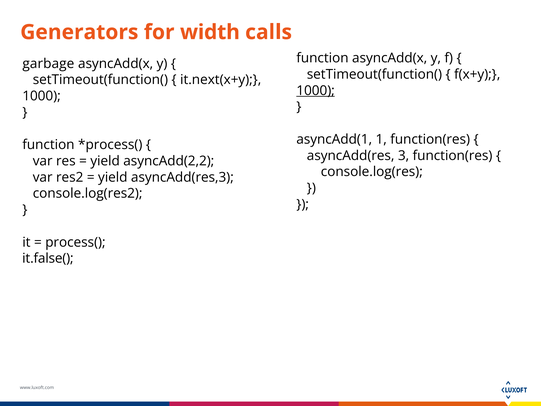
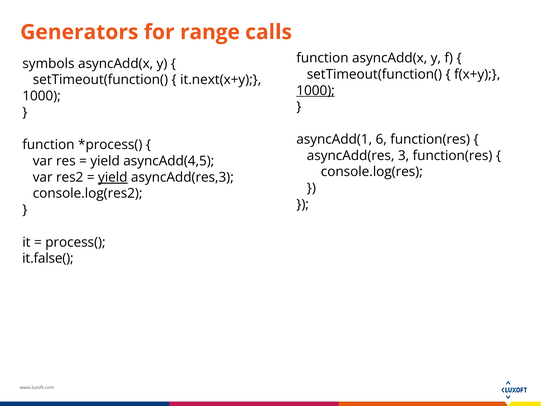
width: width -> range
garbage: garbage -> symbols
1: 1 -> 6
asyncAdd(2,2: asyncAdd(2,2 -> asyncAdd(4,5
yield at (113, 177) underline: none -> present
